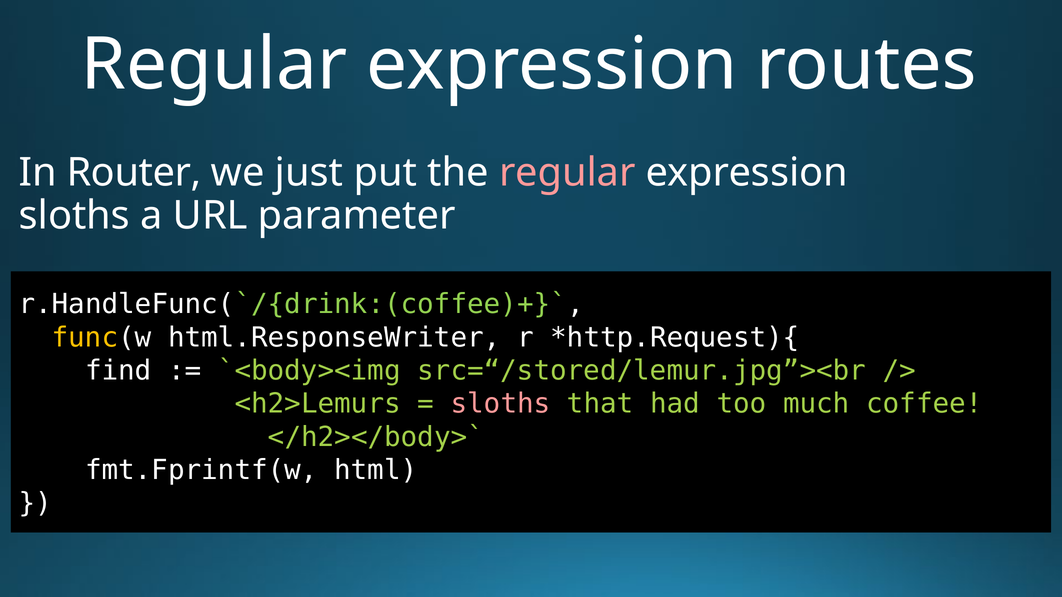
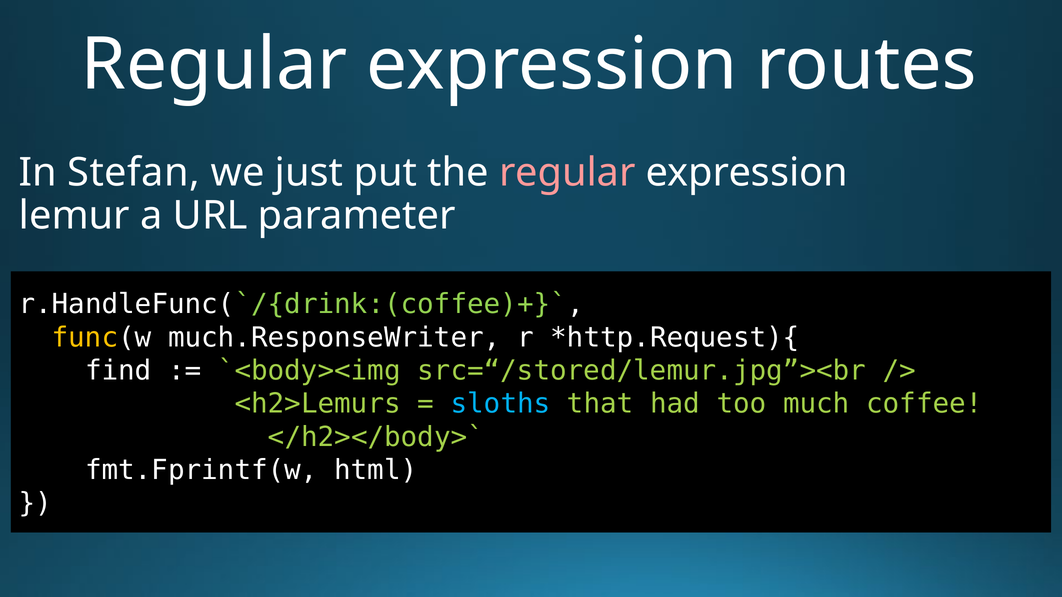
Router: Router -> Stefan
sloths at (74, 216): sloths -> lemur
html.ResponseWriter: html.ResponseWriter -> much.ResponseWriter
sloths at (501, 404) colour: pink -> light blue
